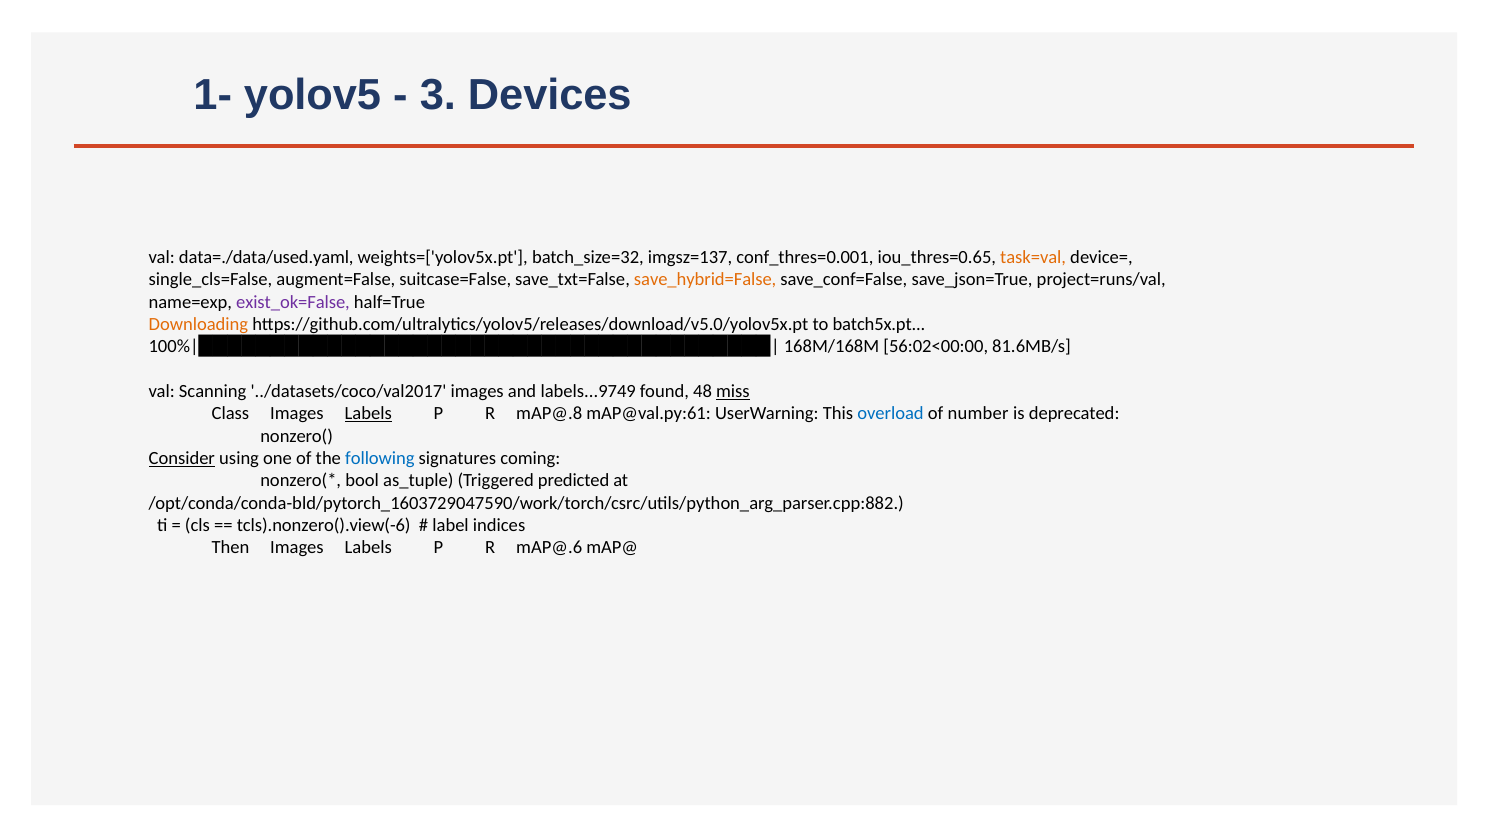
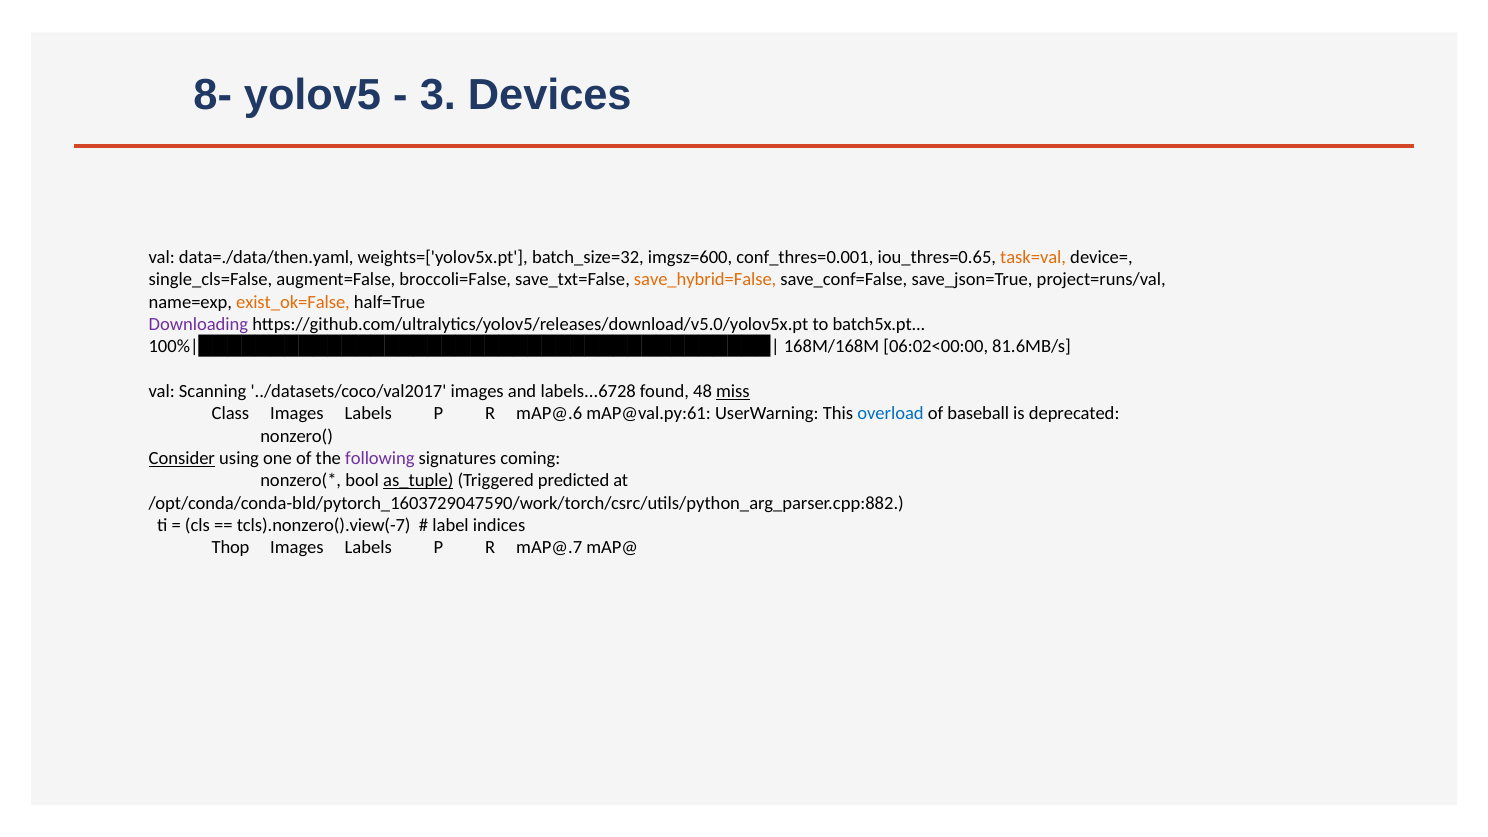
1-: 1- -> 8-
data=./data/used.yaml: data=./data/used.yaml -> data=./data/then.yaml
imgsz=137: imgsz=137 -> imgsz=600
suitcase=False: suitcase=False -> broccoli=False
exist_ok=False colour: purple -> orange
Downloading colour: orange -> purple
56:02<00:00: 56:02<00:00 -> 06:02<00:00
labels...9749: labels...9749 -> labels...6728
Labels at (368, 414) underline: present -> none
mAP@.8: mAP@.8 -> mAP@.6
number: number -> baseball
following colour: blue -> purple
as_tuple underline: none -> present
tcls).nonzero().view(-6: tcls).nonzero().view(-6 -> tcls).nonzero().view(-7
Then: Then -> Thop
mAP@.6: mAP@.6 -> mAP@.7
